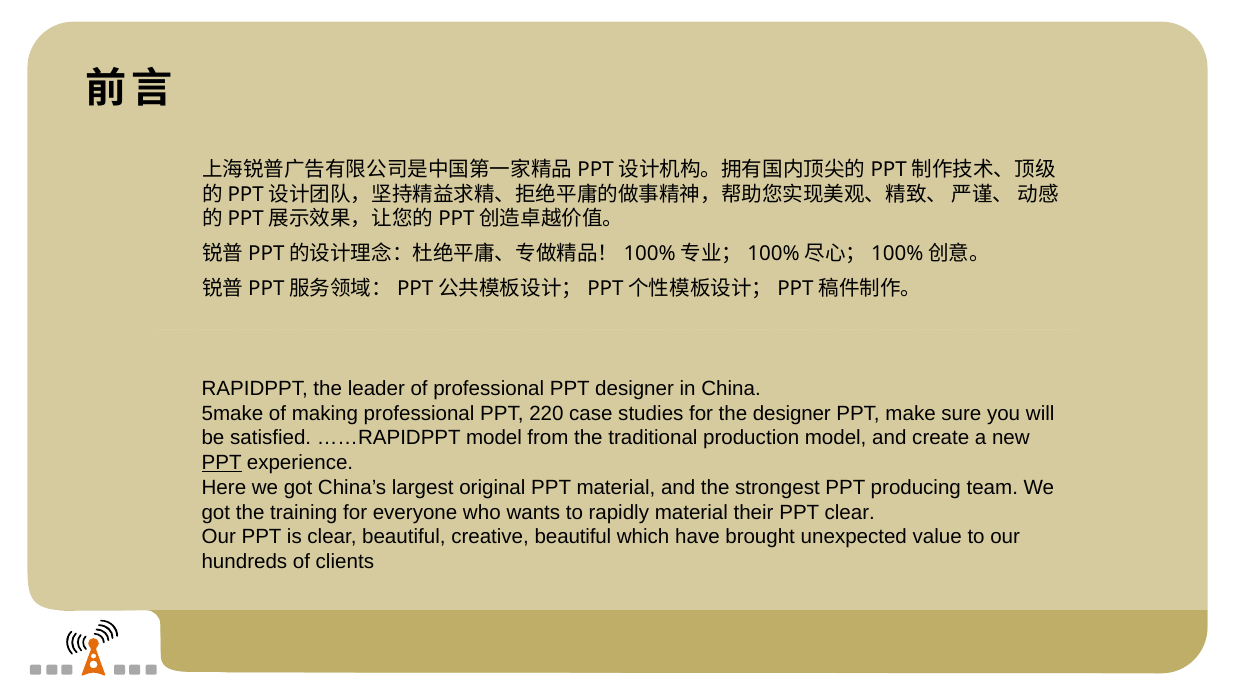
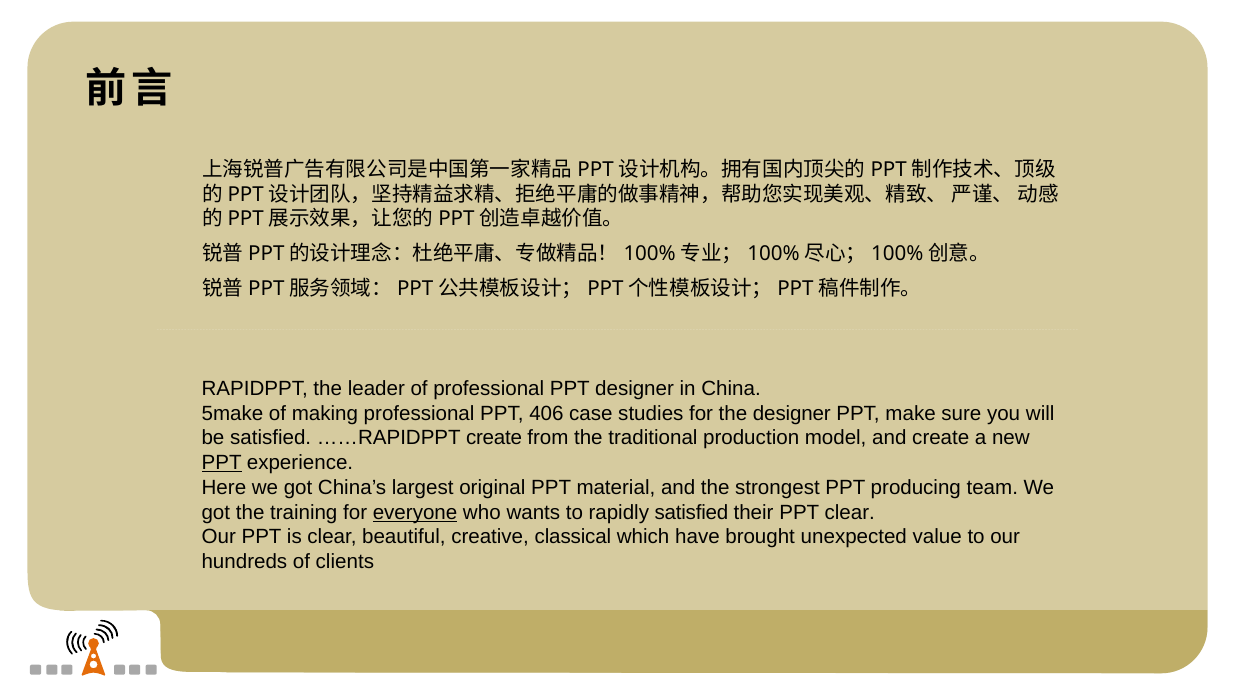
220: 220 -> 406
……RAPIDPPT model: model -> create
everyone underline: none -> present
rapidly material: material -> satisfied
creative beautiful: beautiful -> classical
